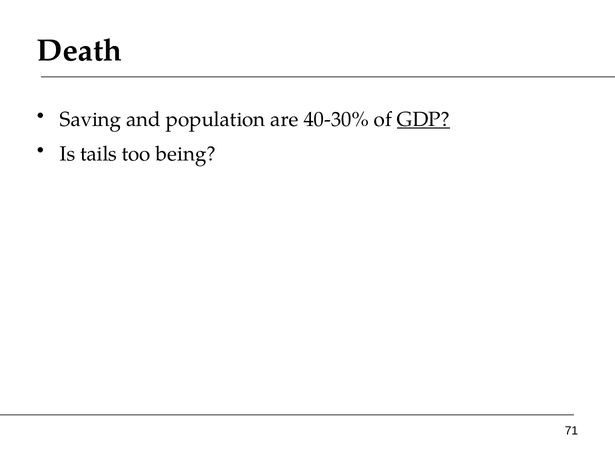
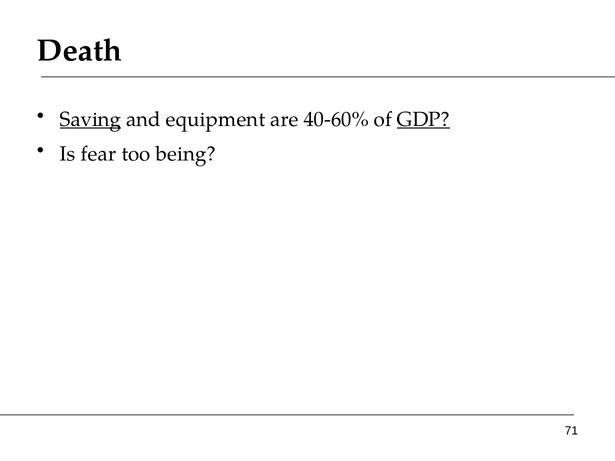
Saving underline: none -> present
population: population -> equipment
40-30%: 40-30% -> 40-60%
tails: tails -> fear
